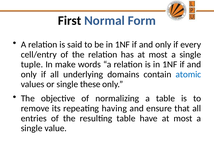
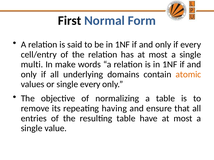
tuple: tuple -> multi
atomic colour: blue -> orange
single these: these -> every
